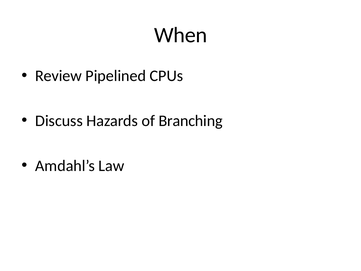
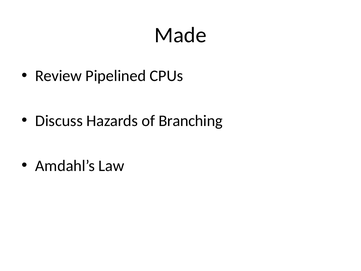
When: When -> Made
